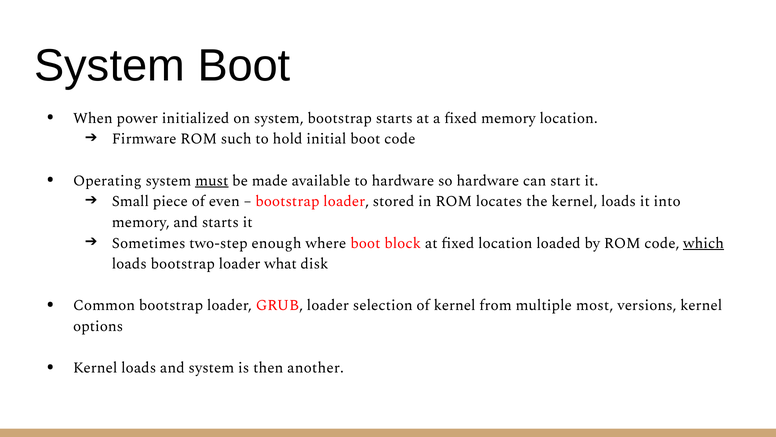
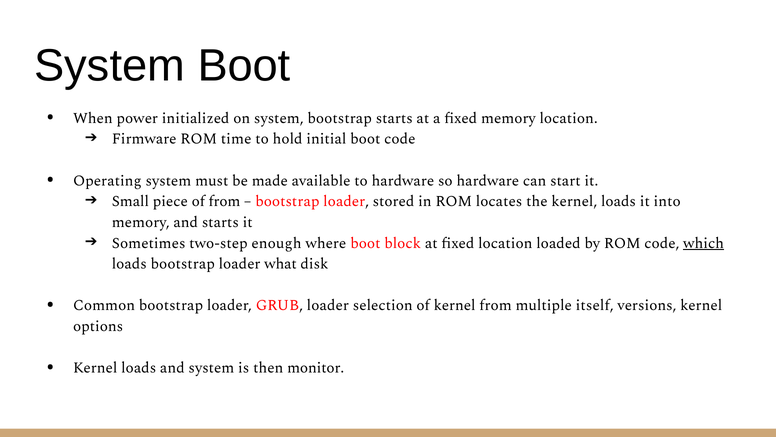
such: such -> time
must underline: present -> none
of even: even -> from
most: most -> itself
another: another -> monitor
